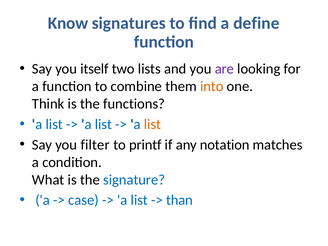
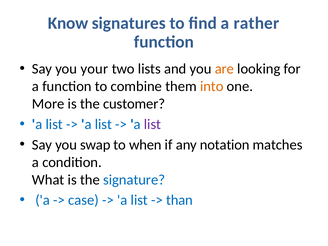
define: define -> rather
itself: itself -> your
are colour: purple -> orange
Think: Think -> More
functions: functions -> customer
list at (152, 124) colour: orange -> purple
filter: filter -> swap
printf: printf -> when
